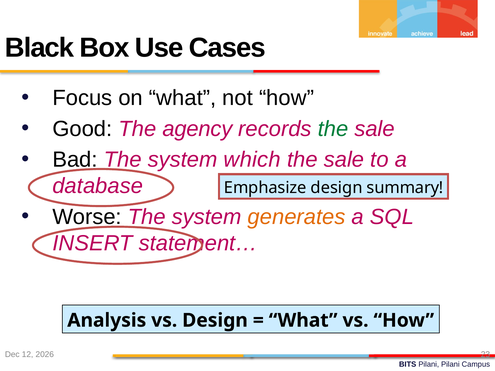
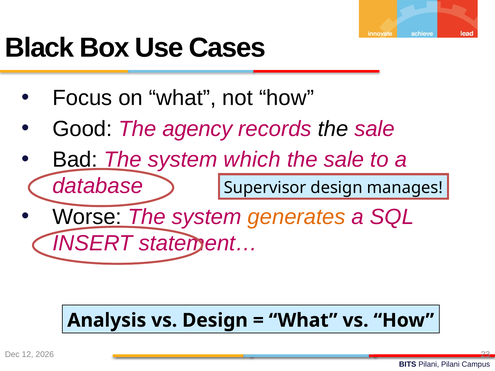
the at (333, 129) colour: green -> black
Emphasize: Emphasize -> Supervisor
summary: summary -> manages
